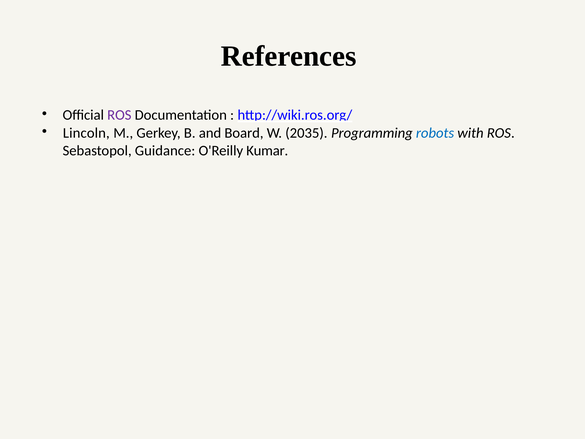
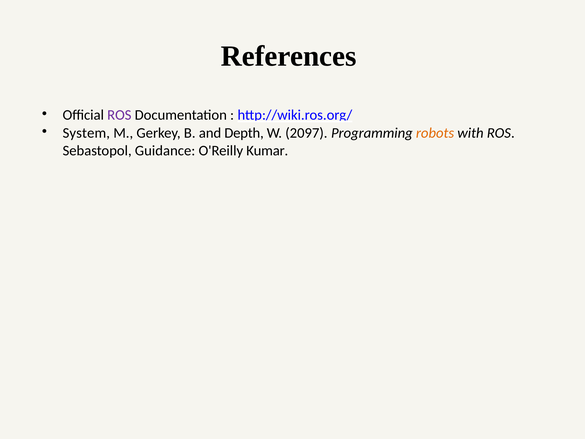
Lincoln: Lincoln -> System
Board: Board -> Depth
2035: 2035 -> 2097
robots colour: blue -> orange
